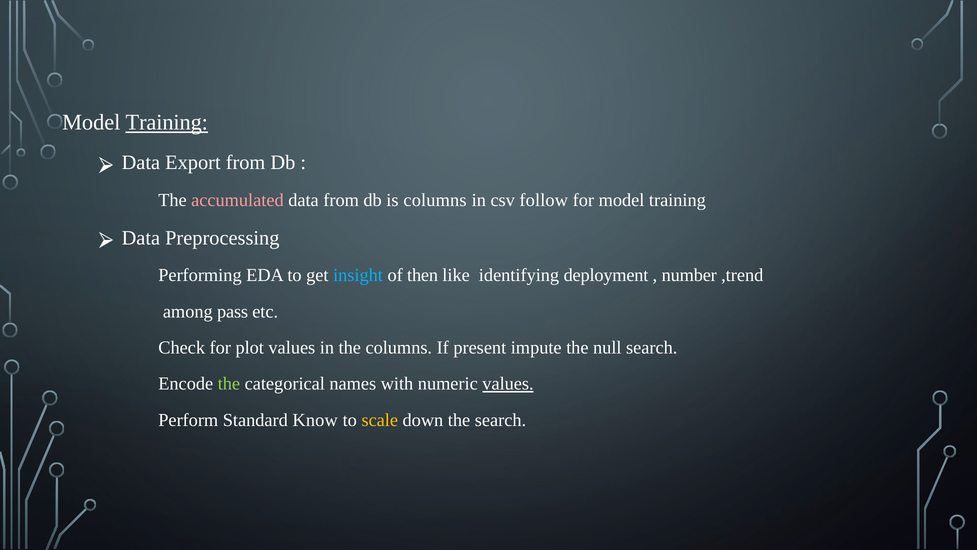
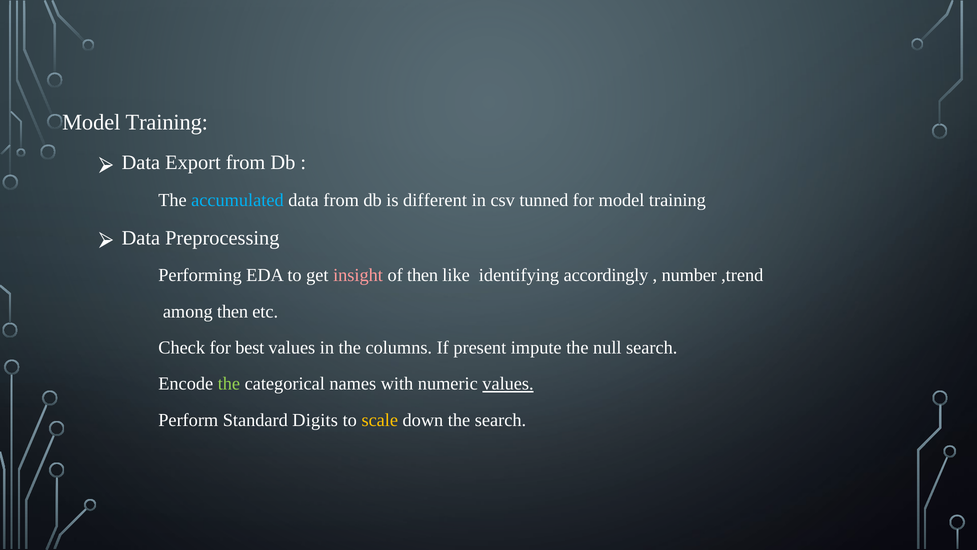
Training at (167, 122) underline: present -> none
accumulated colour: pink -> light blue
is columns: columns -> different
follow: follow -> tunned
insight colour: light blue -> pink
deployment: deployment -> accordingly
among pass: pass -> then
plot: plot -> best
Know: Know -> Digits
